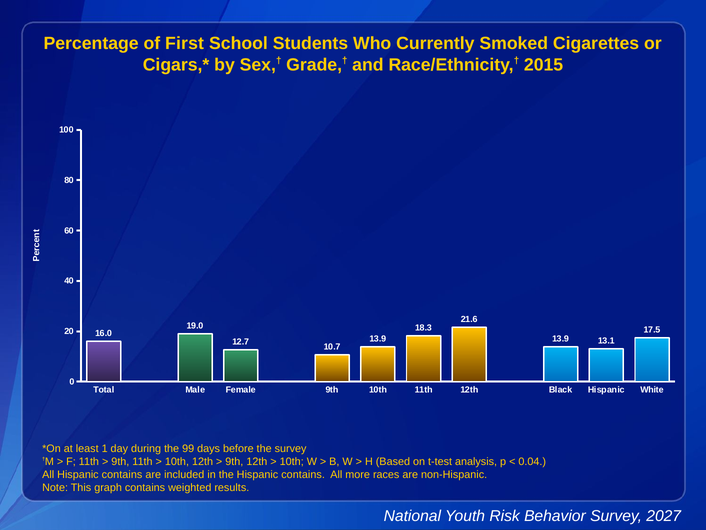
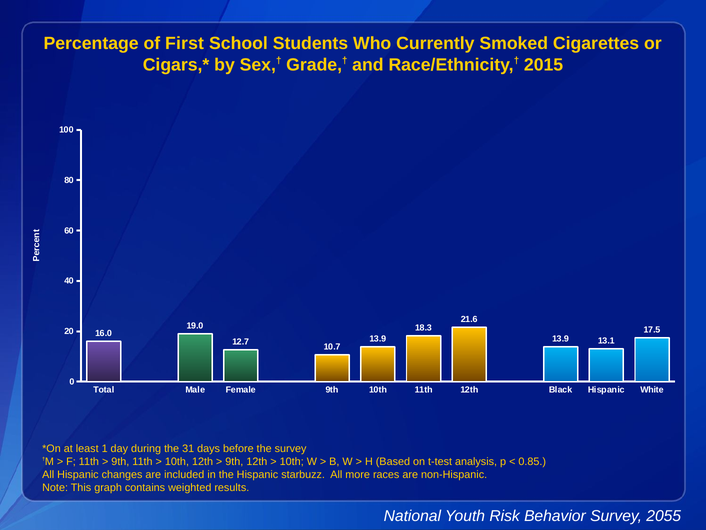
99: 99 -> 31
0.04: 0.04 -> 0.85
All Hispanic contains: contains -> changes
the Hispanic contains: contains -> starbuzz
2027: 2027 -> 2055
